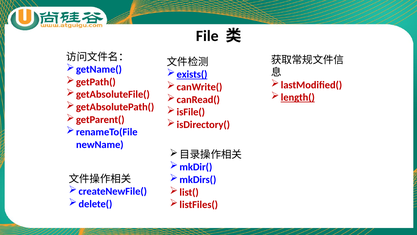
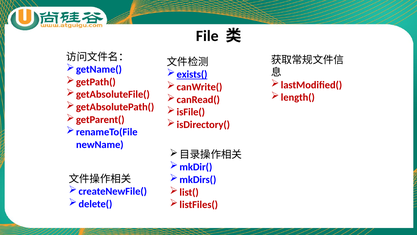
length( underline: present -> none
